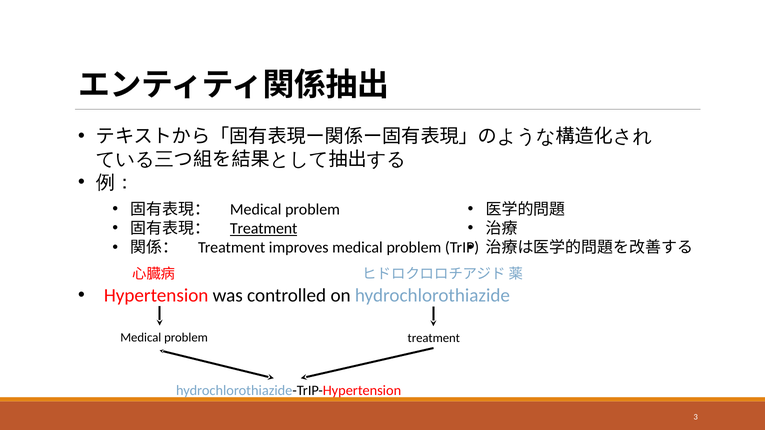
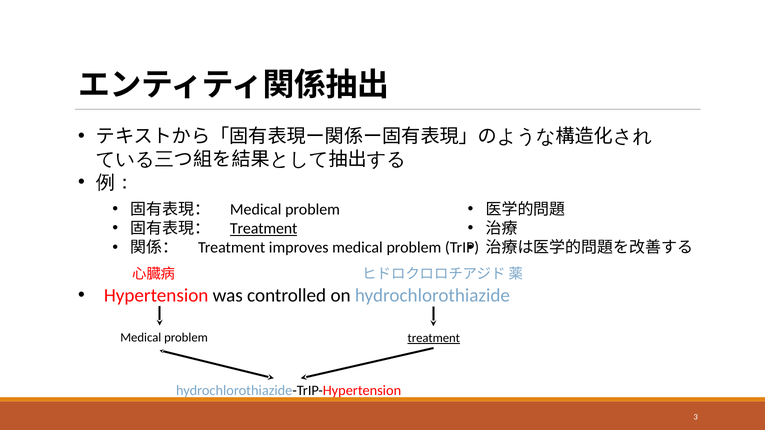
treatment at (434, 338) underline: none -> present
